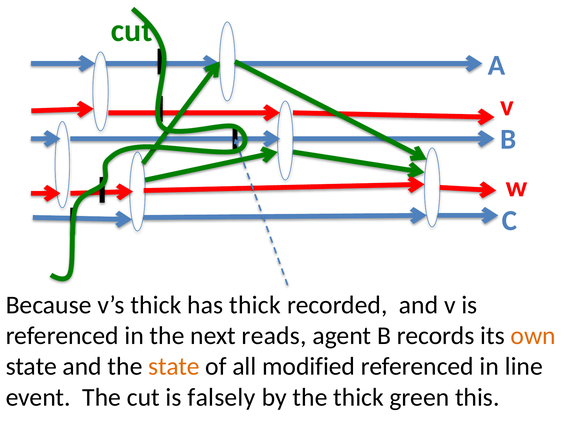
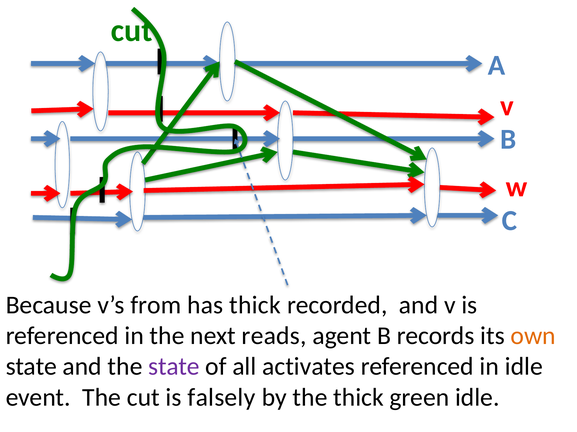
v’s thick: thick -> from
state at (174, 367) colour: orange -> purple
modified: modified -> activates
in line: line -> idle
green this: this -> idle
